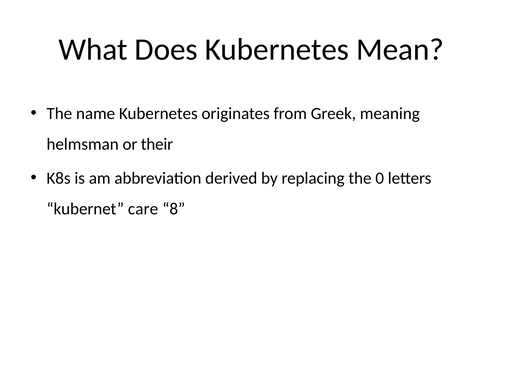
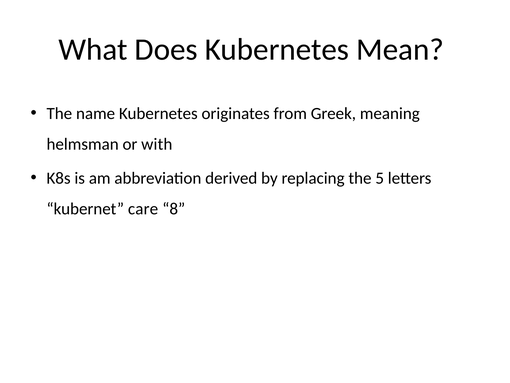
their: their -> with
0: 0 -> 5
